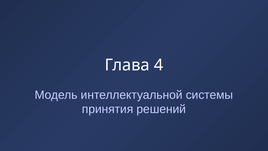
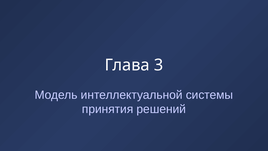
4: 4 -> 3
